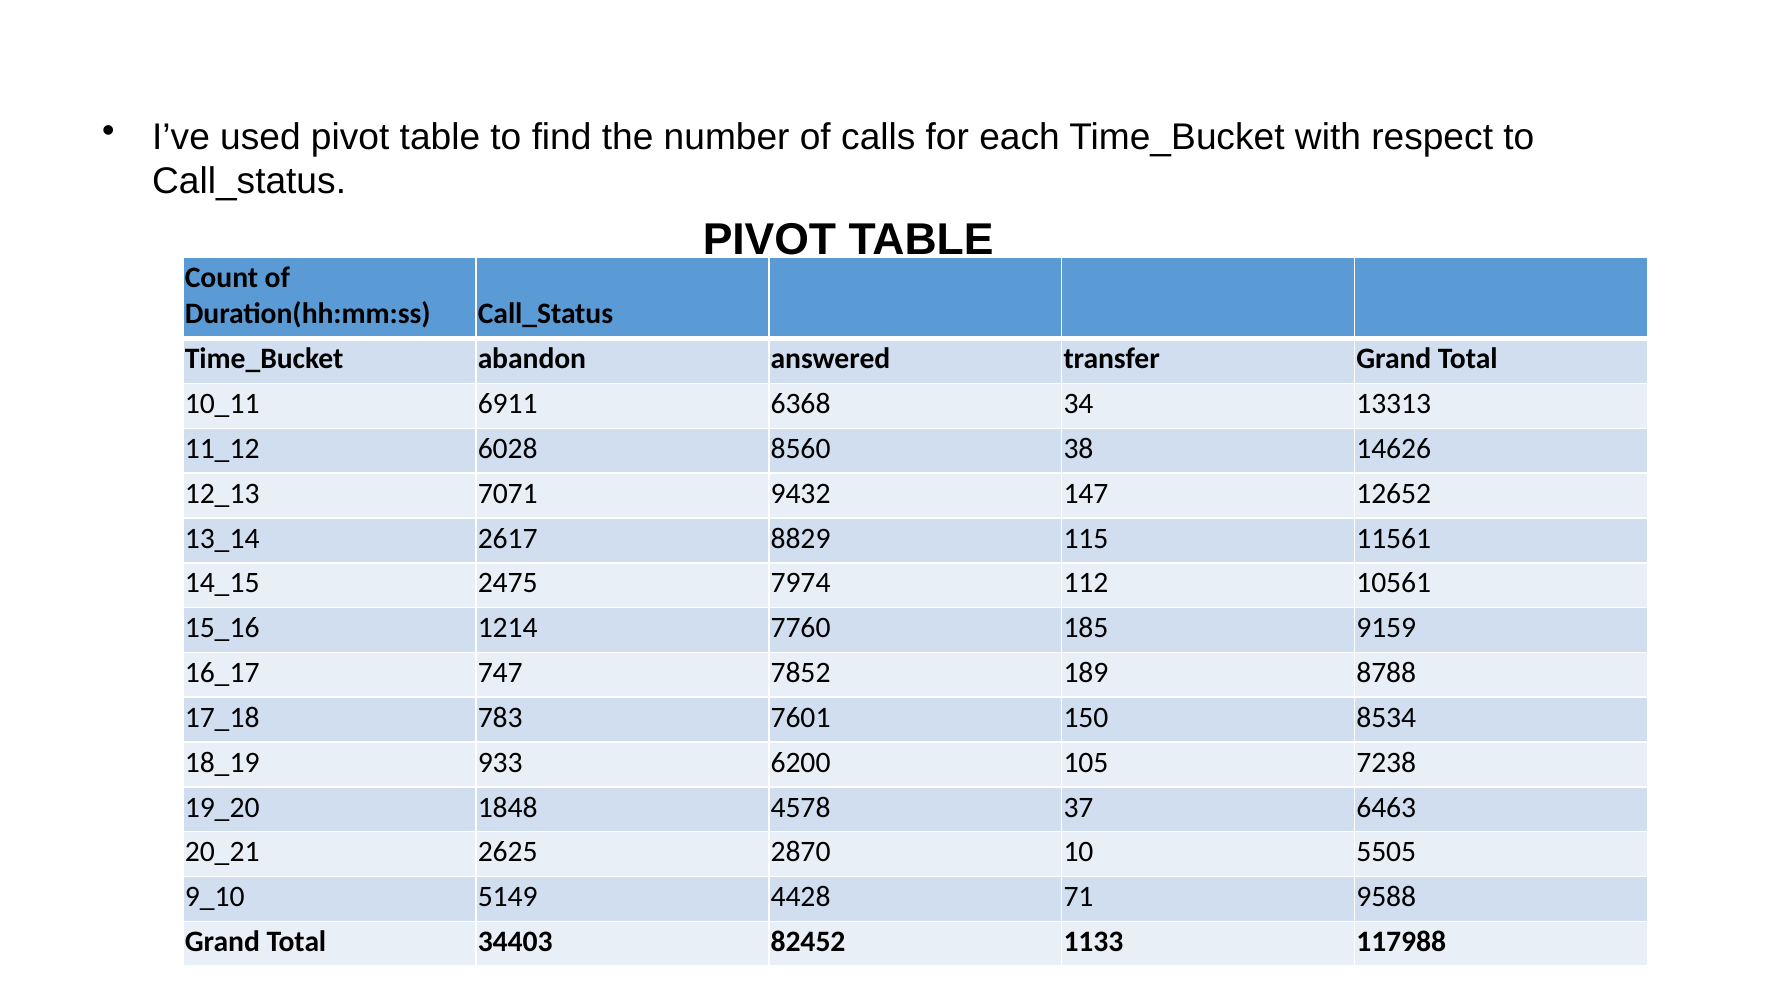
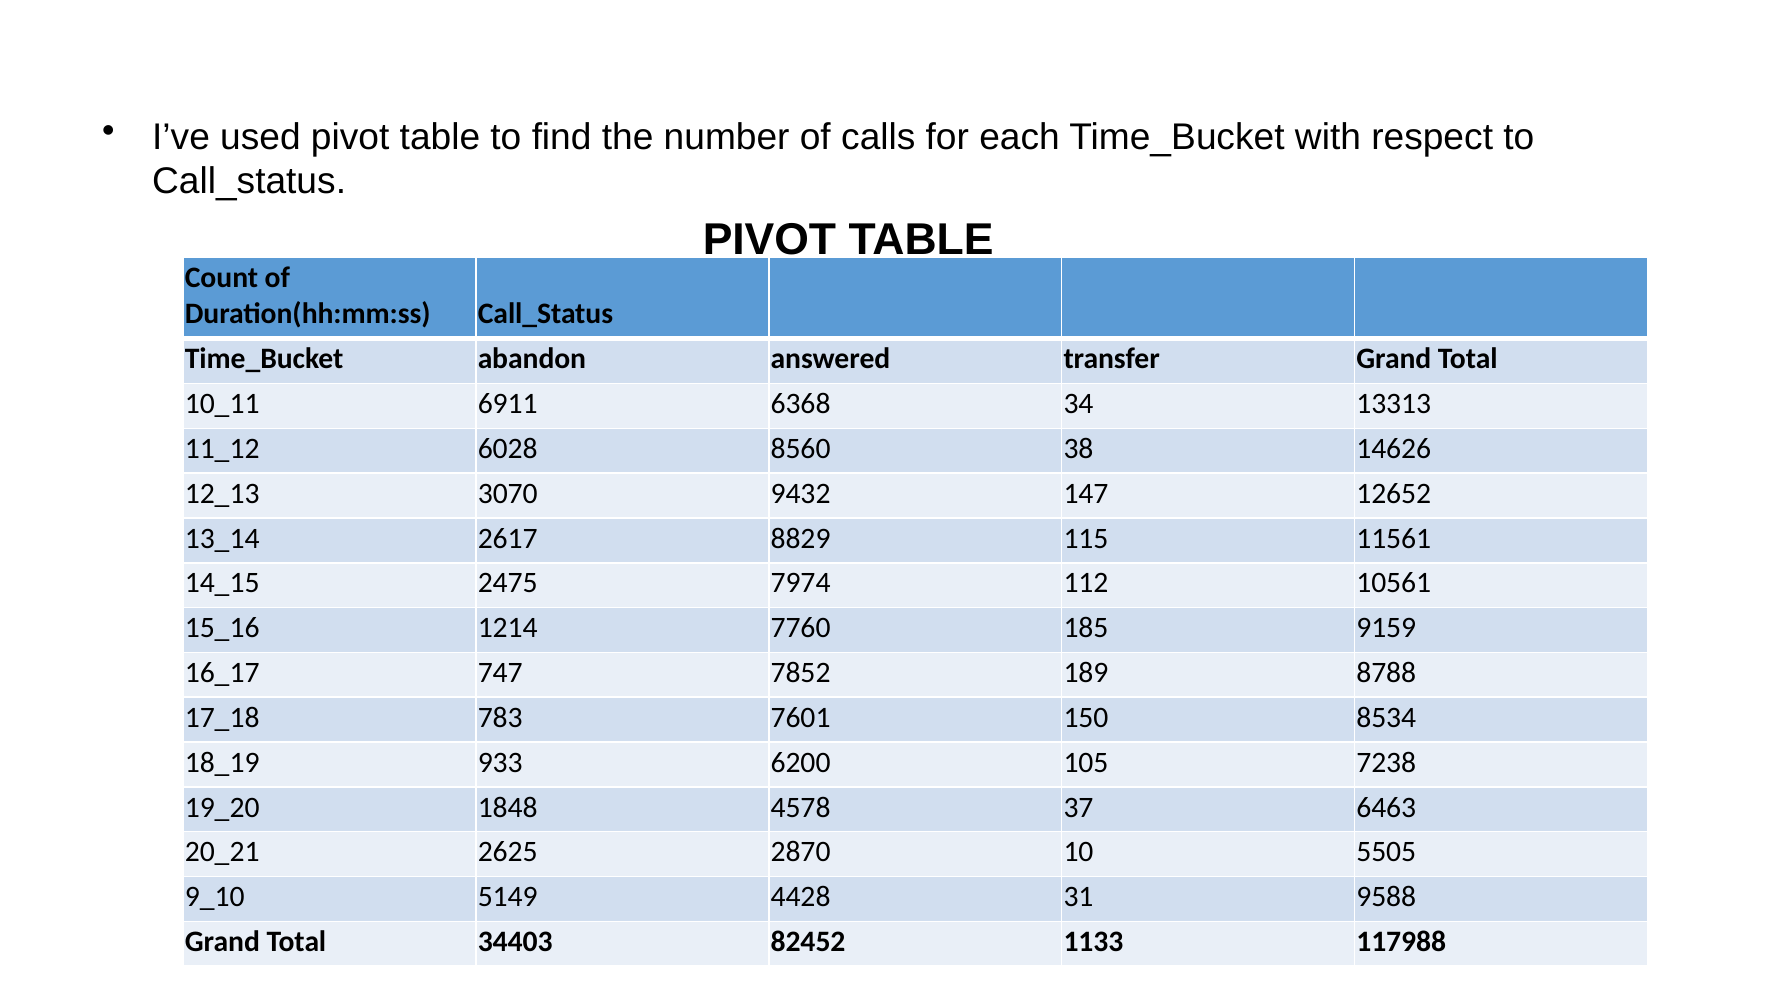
7071: 7071 -> 3070
71: 71 -> 31
